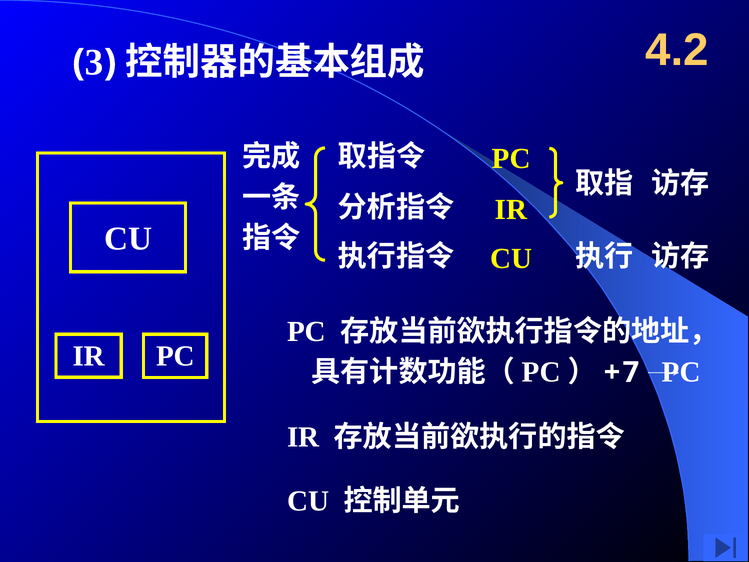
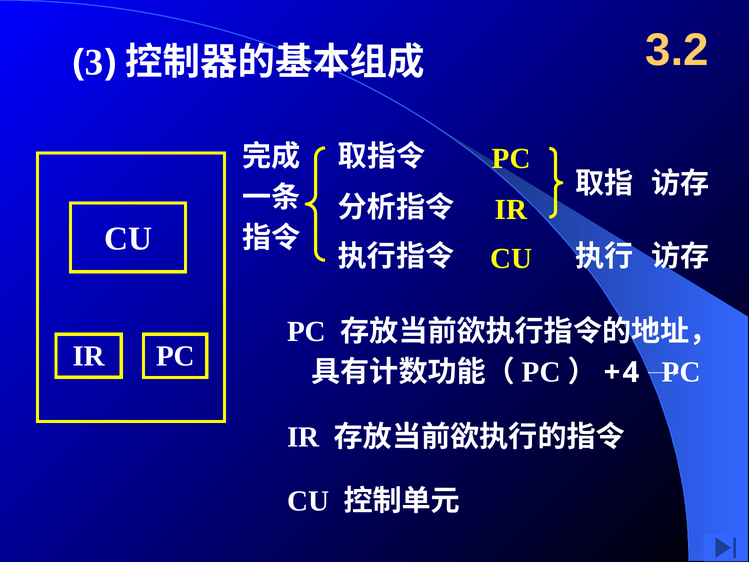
4.2: 4.2 -> 3.2
7: 7 -> 4
